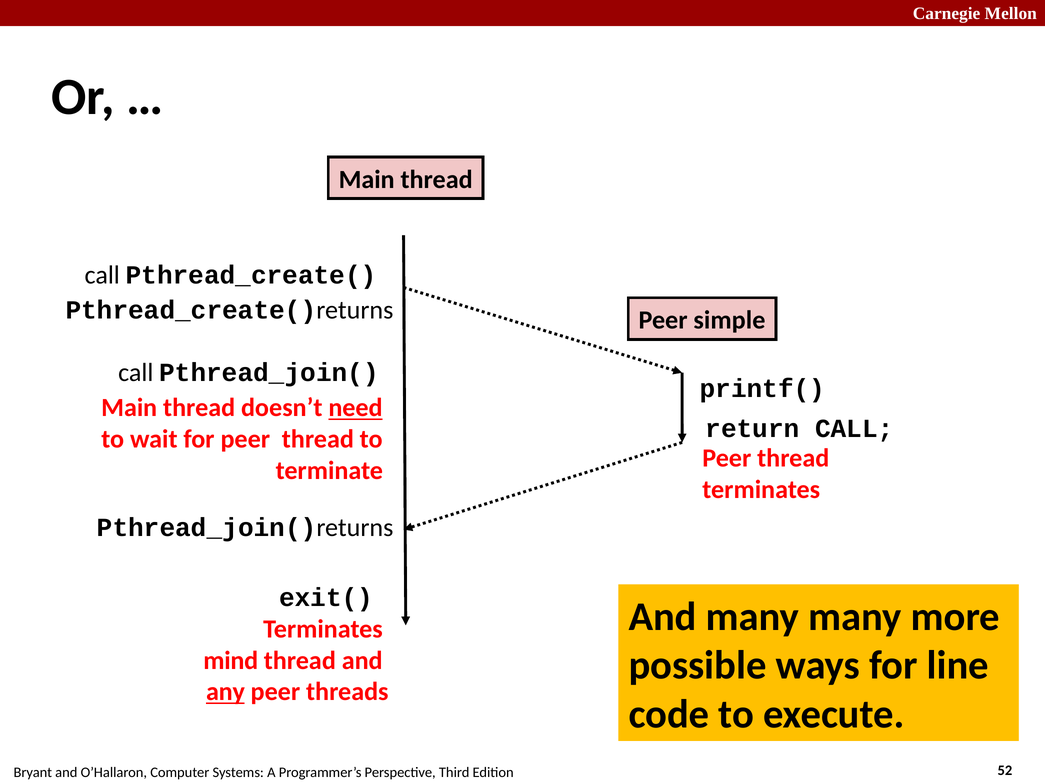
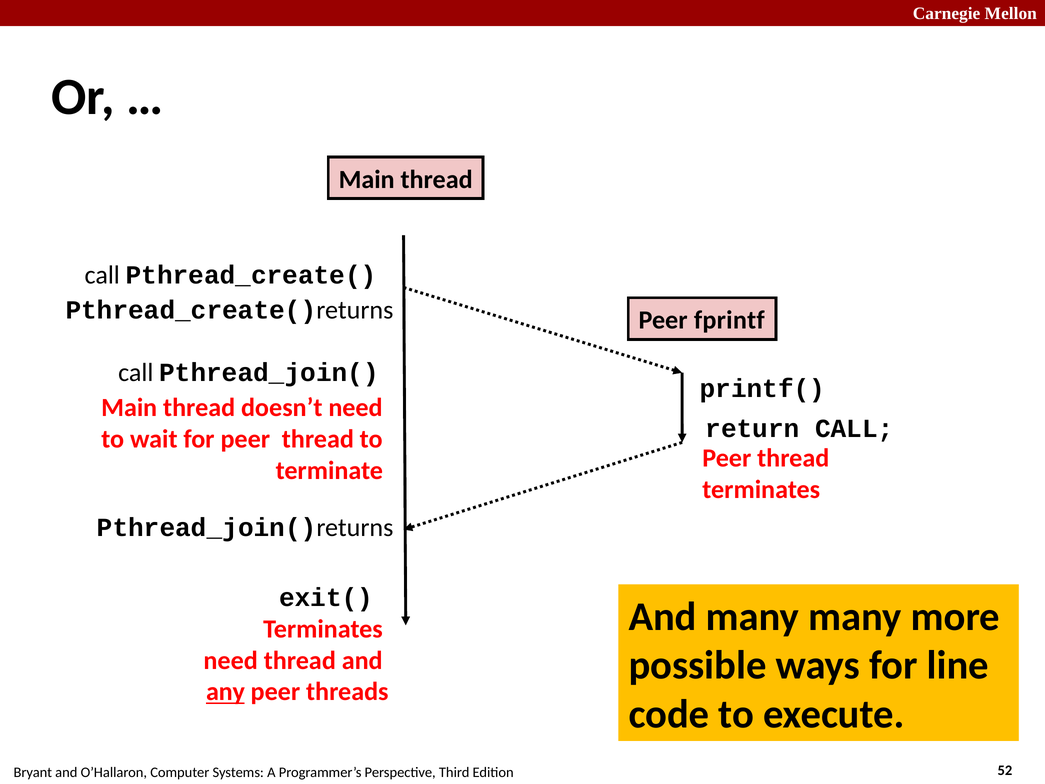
simple: simple -> fprintf
need at (355, 408) underline: present -> none
mind at (231, 660): mind -> need
